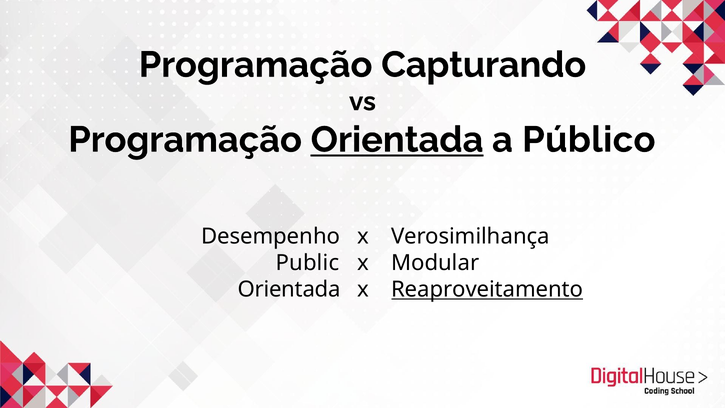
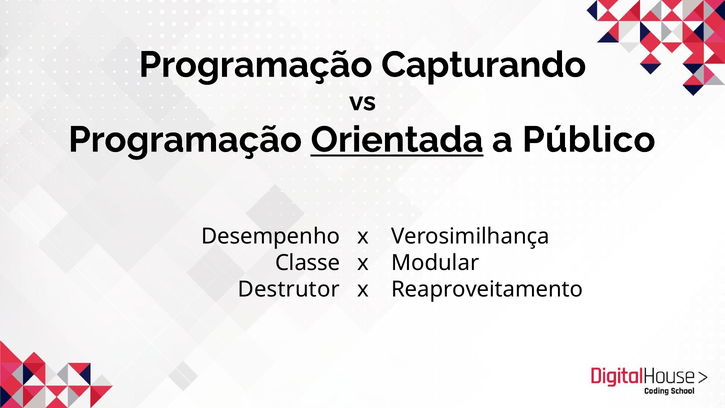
Public: Public -> Classe
Orientada at (289, 289): Orientada -> Destrutor
Reaproveitamento underline: present -> none
